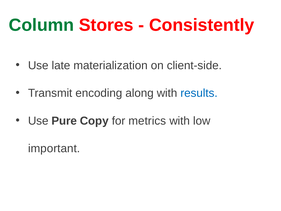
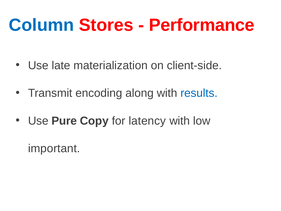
Column colour: green -> blue
Consistently: Consistently -> Performance
metrics: metrics -> latency
